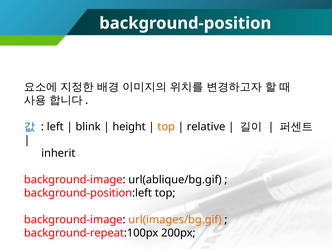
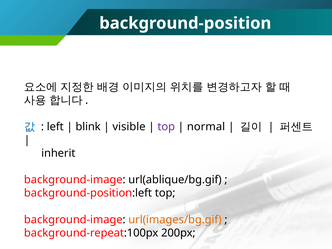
height: height -> visible
top at (166, 127) colour: orange -> purple
relative: relative -> normal
